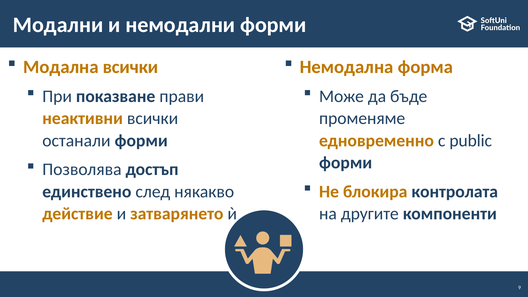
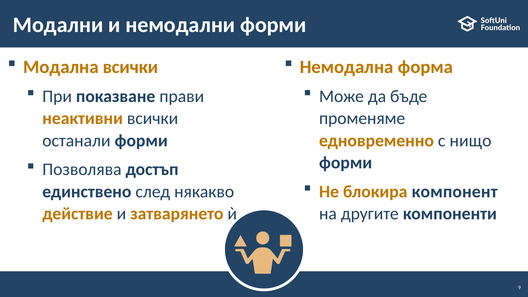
public: public -> нищо
контролата: контролата -> компонент
